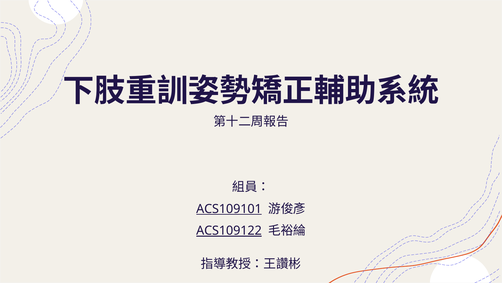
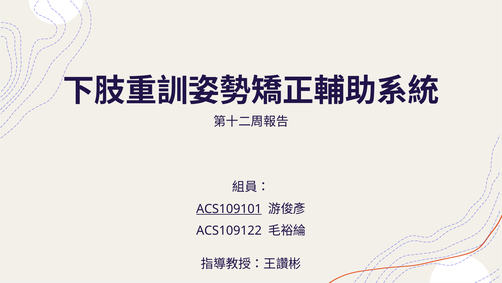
ACS109122 underline: present -> none
